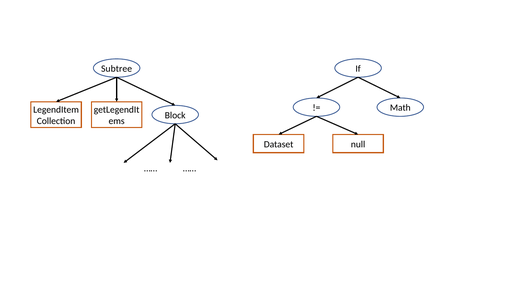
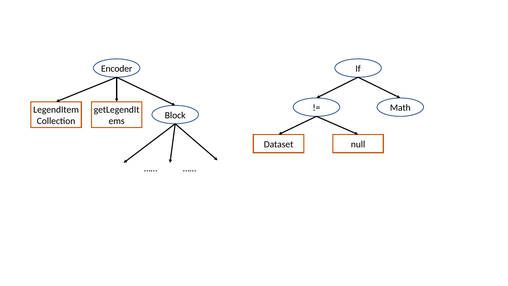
Subtree: Subtree -> Encoder
